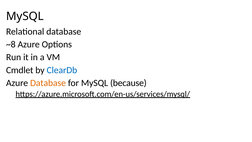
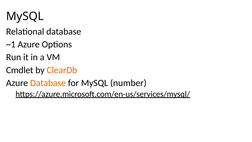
~8: ~8 -> ~1
ClearDb colour: blue -> orange
because: because -> number
